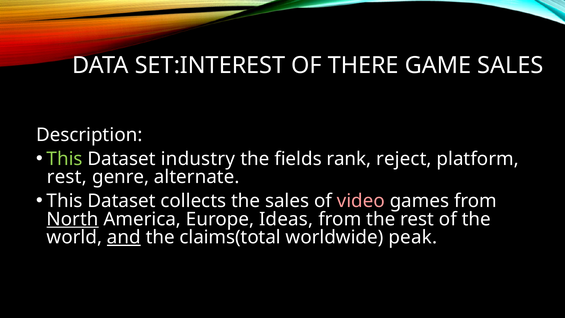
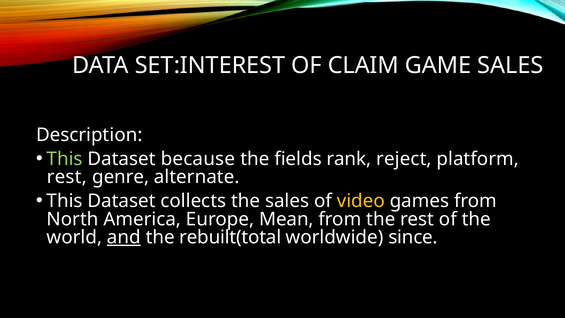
THERE: THERE -> CLAIM
industry: industry -> because
video colour: pink -> yellow
North underline: present -> none
Ideas: Ideas -> Mean
claims(total: claims(total -> rebuilt(total
peak: peak -> since
